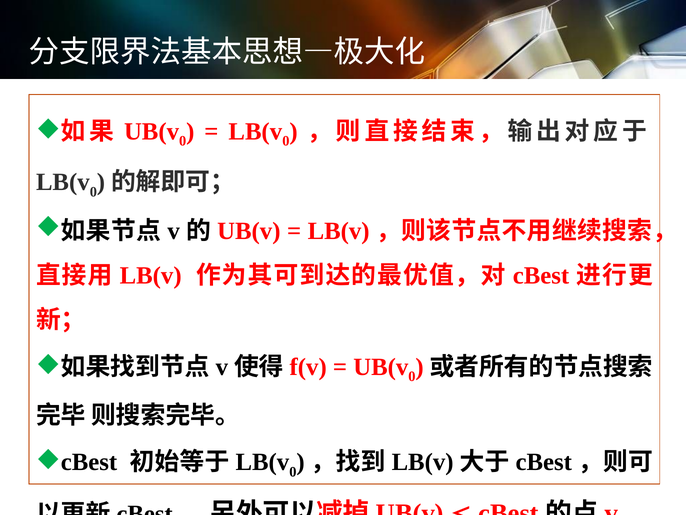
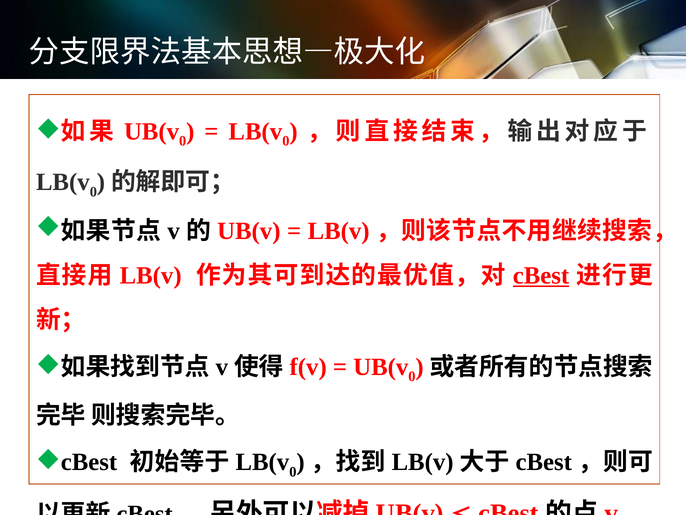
cBest at (541, 275) underline: none -> present
